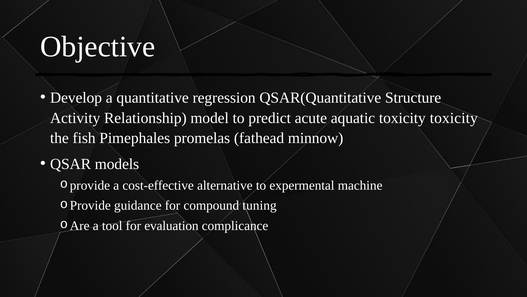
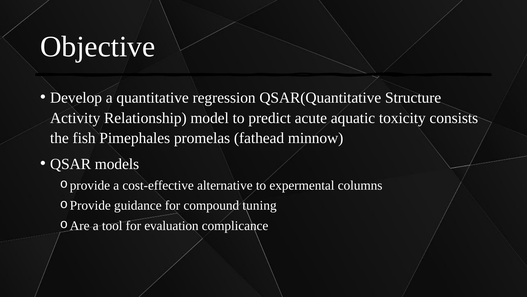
toxicity toxicity: toxicity -> consists
machine: machine -> columns
